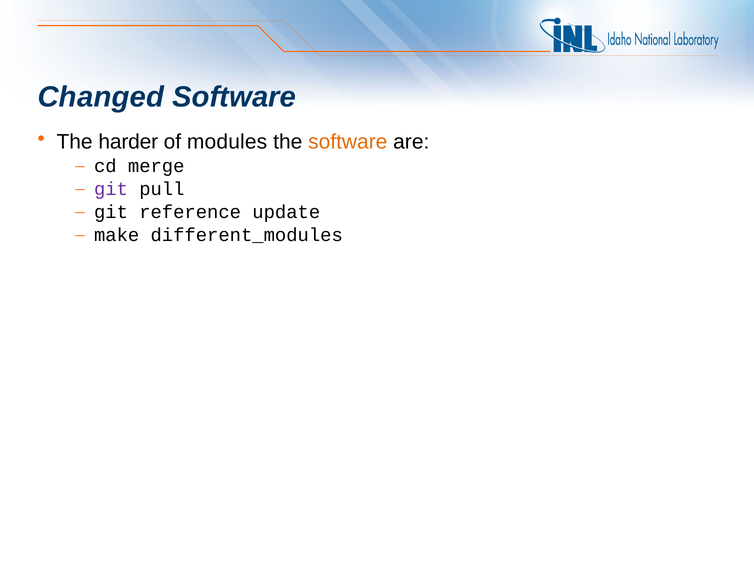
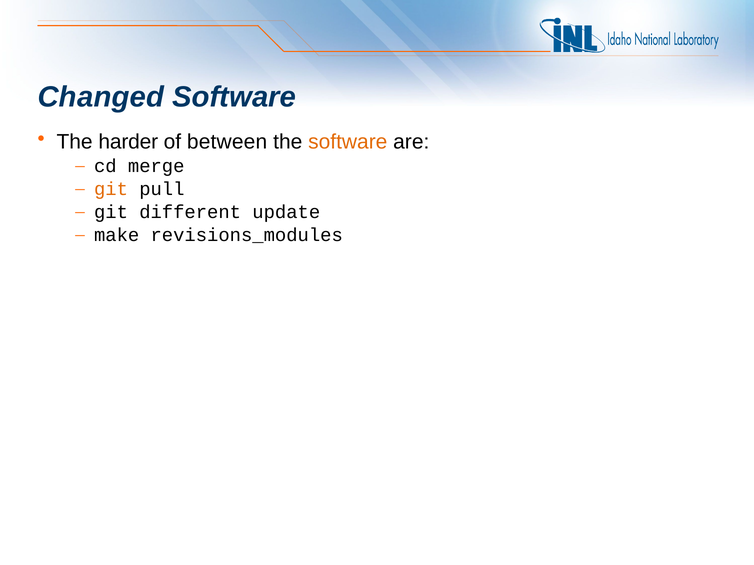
modules: modules -> between
git at (111, 189) colour: purple -> orange
reference: reference -> different
different_modules: different_modules -> revisions_modules
